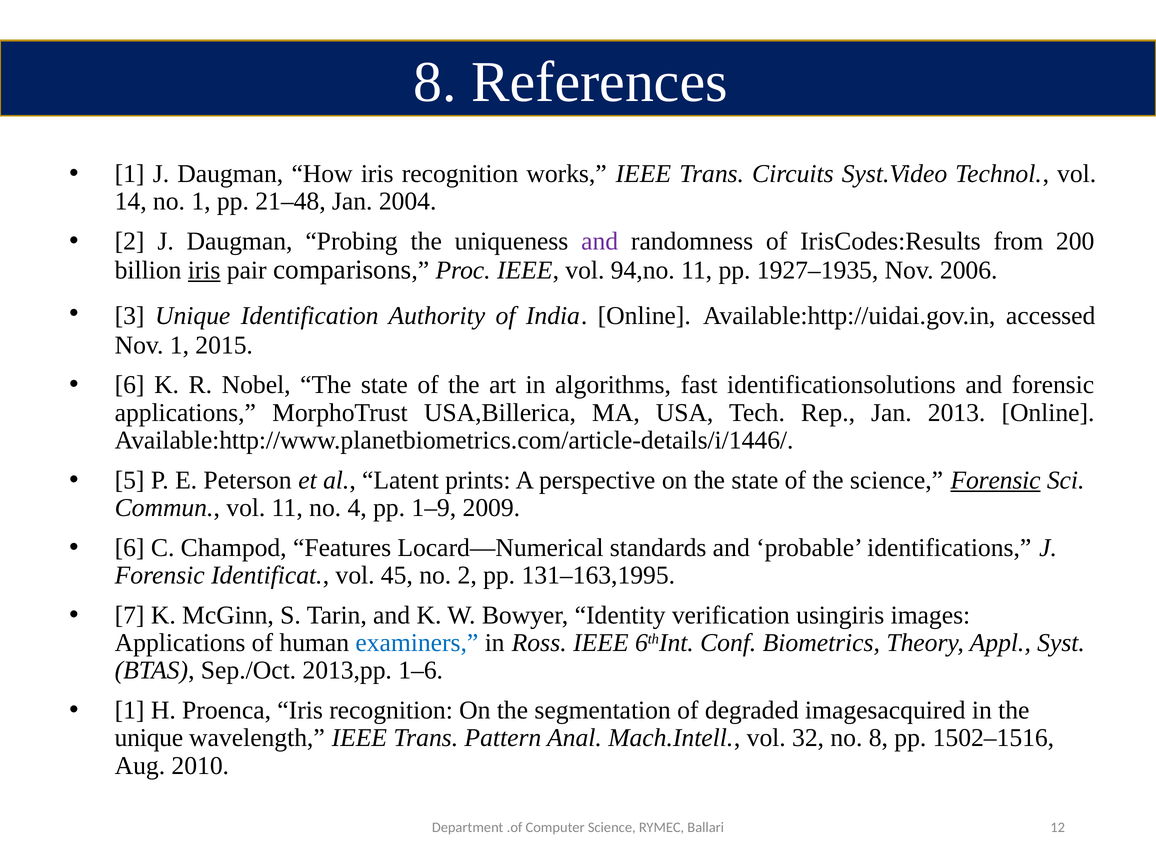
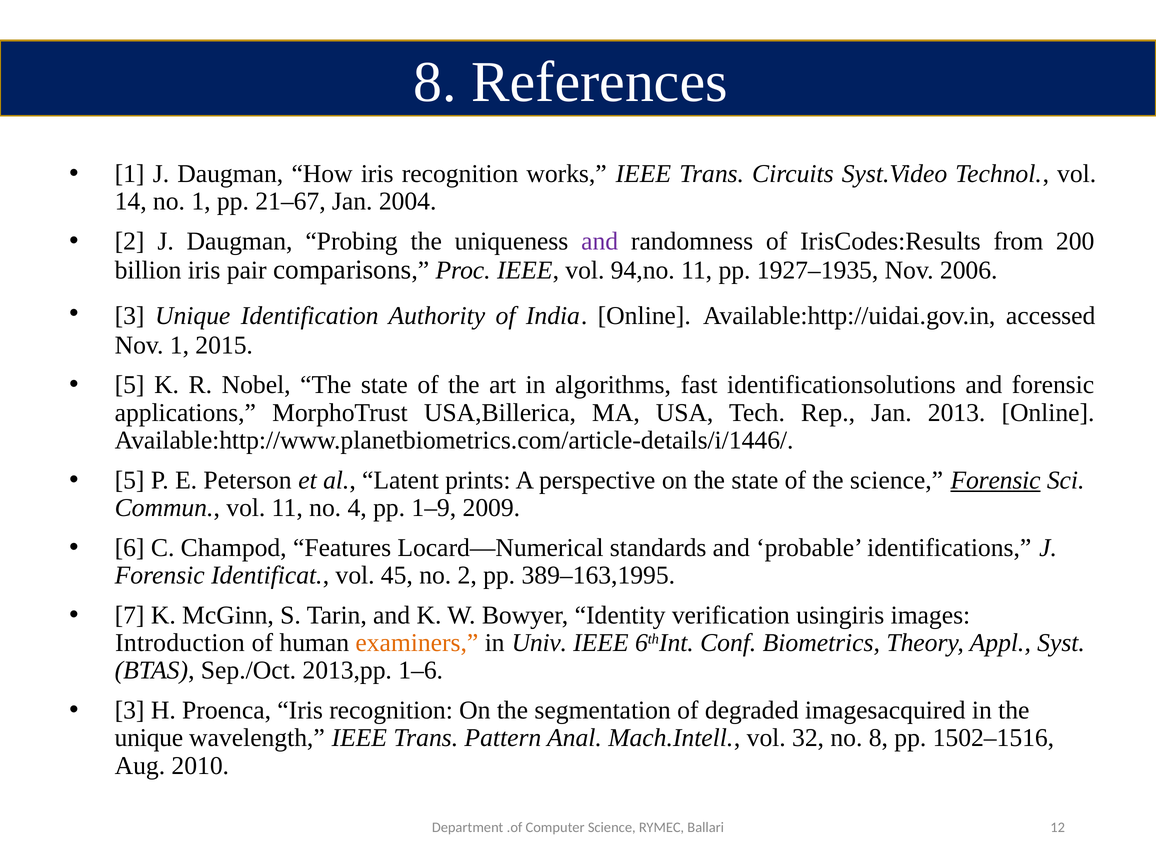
21–48: 21–48 -> 21–67
iris at (204, 270) underline: present -> none
6 at (130, 385): 6 -> 5
131–163,1995: 131–163,1995 -> 389–163,1995
Applications at (180, 643): Applications -> Introduction
examiners colour: blue -> orange
Ross: Ross -> Univ
1 at (130, 710): 1 -> 3
